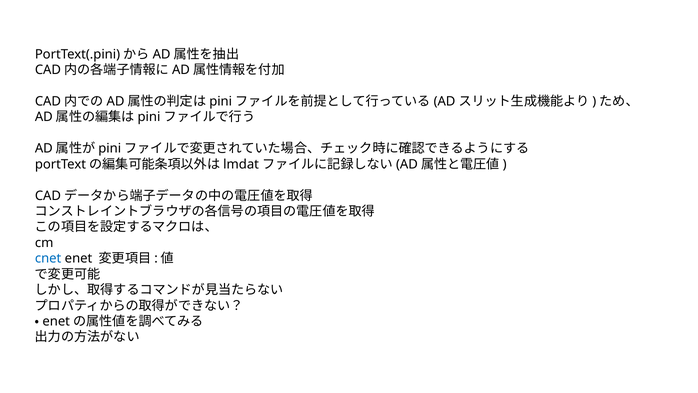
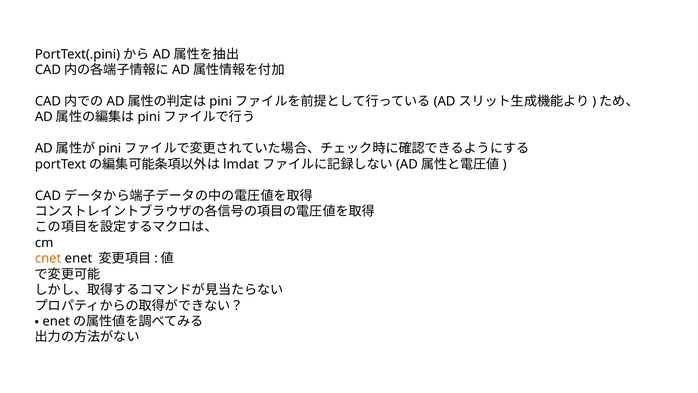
cnet colour: blue -> orange
